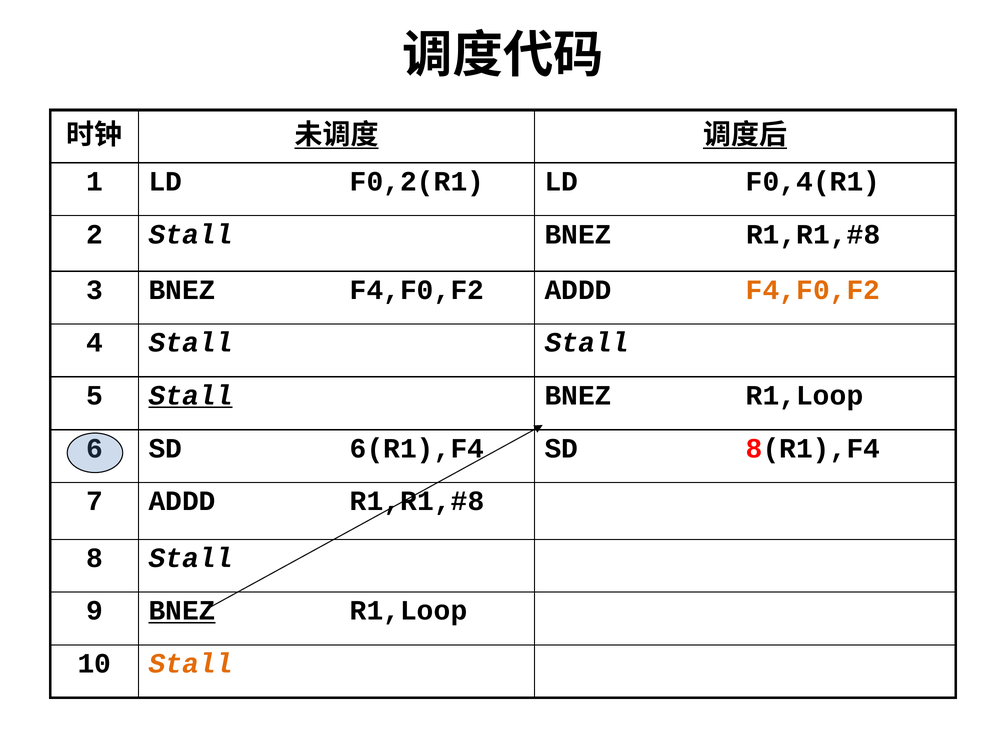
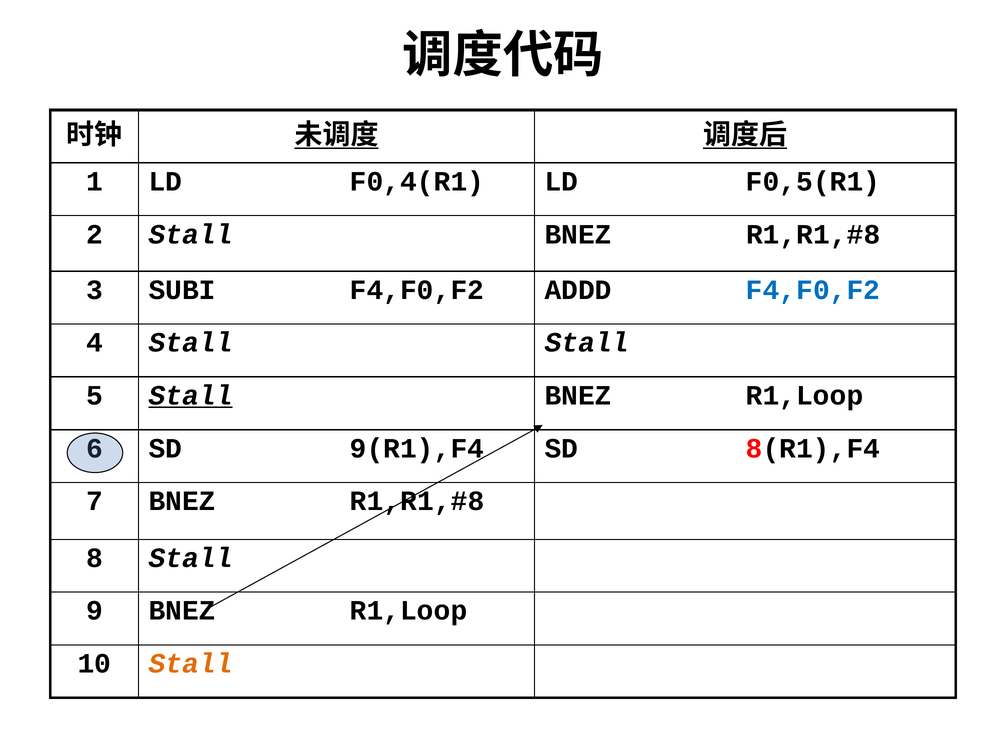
F0,2(R1: F0,2(R1 -> F0,4(R1
F0,4(R1: F0,4(R1 -> F0,5(R1
3 BNEZ: BNEZ -> SUBI
F4,F0,F2 at (813, 290) colour: orange -> blue
6(R1),F4: 6(R1),F4 -> 9(R1),F4
7 ADDD: ADDD -> BNEZ
BNEZ at (182, 610) underline: present -> none
